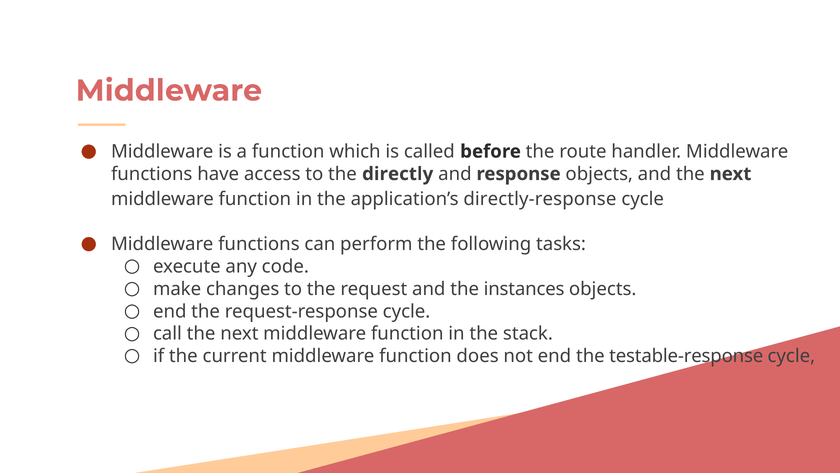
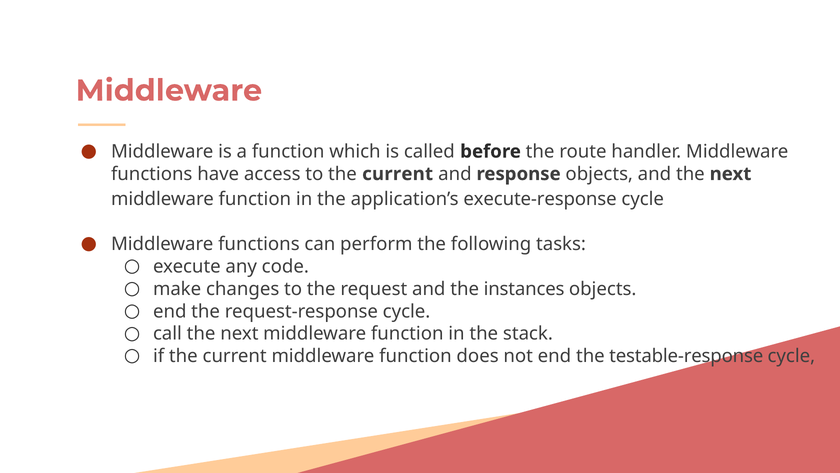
to the directly: directly -> current
directly-response: directly-response -> execute-response
